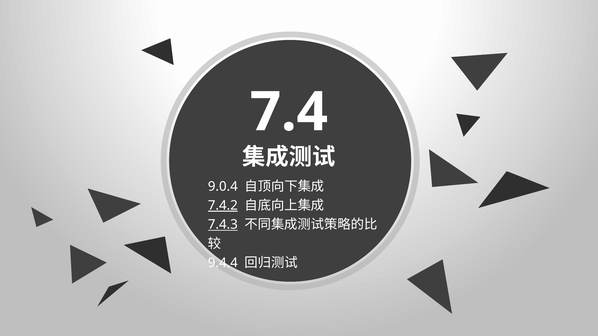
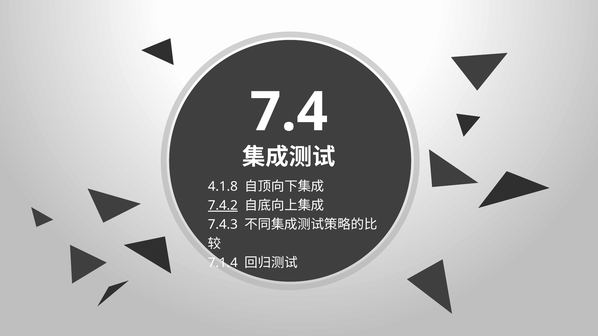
9.0.4: 9.0.4 -> 4.1.8
7.4.3 underline: present -> none
9.4.4: 9.4.4 -> 7.1.4
